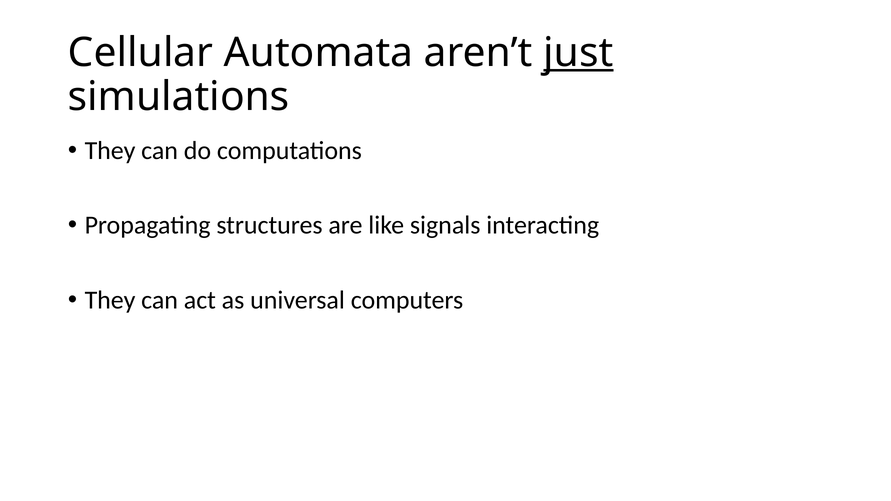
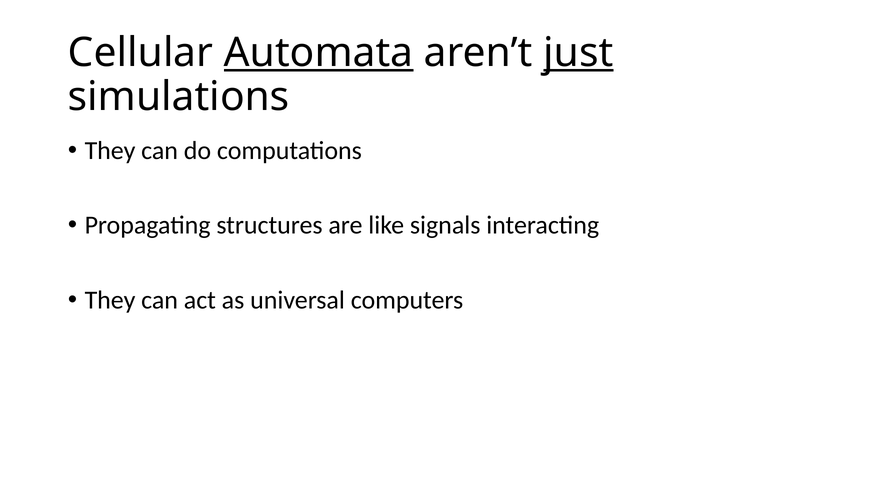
Automata underline: none -> present
